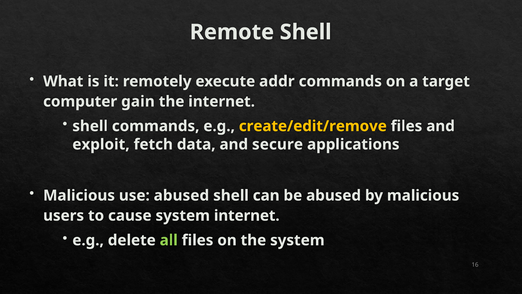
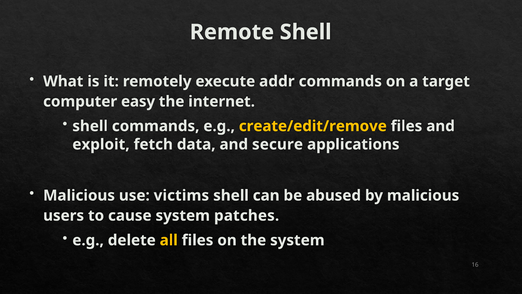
gain: gain -> easy
use abused: abused -> victims
system internet: internet -> patches
all colour: light green -> yellow
